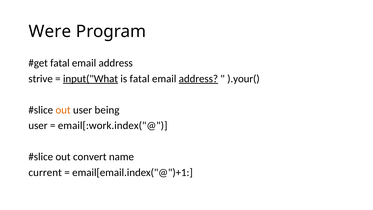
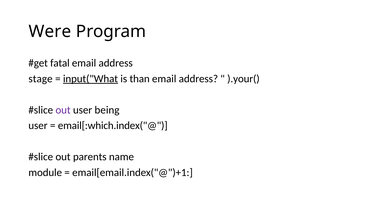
strive: strive -> stage
is fatal: fatal -> than
address at (198, 79) underline: present -> none
out at (63, 110) colour: orange -> purple
email[:work.index("@: email[:work.index("@ -> email[:which.index("@
convert: convert -> parents
current: current -> module
